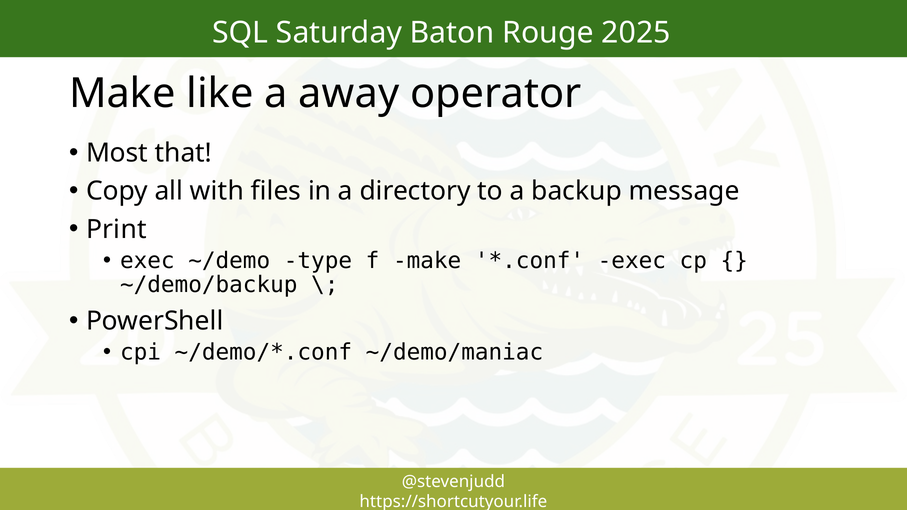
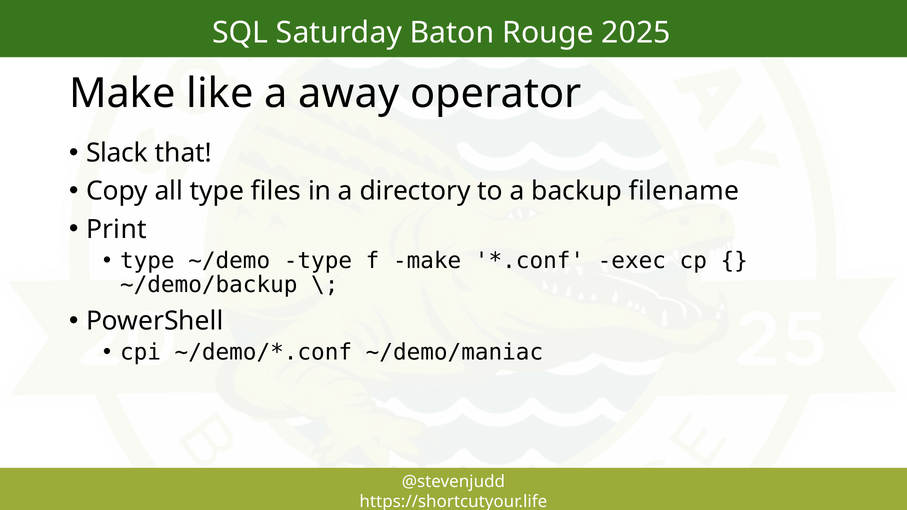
Most: Most -> Slack
all with: with -> type
message: message -> filename
exec at (147, 261): exec -> type
